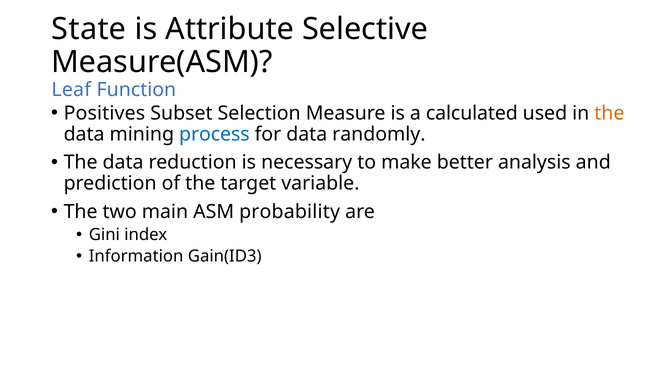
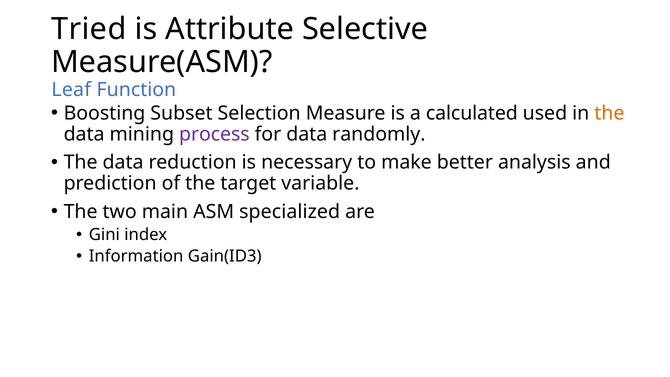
State: State -> Tried
Positives: Positives -> Boosting
process colour: blue -> purple
probability: probability -> specialized
